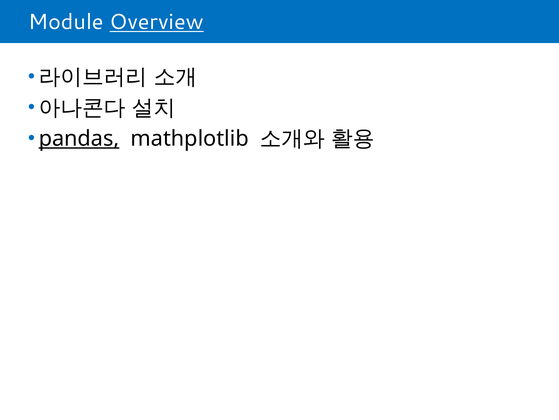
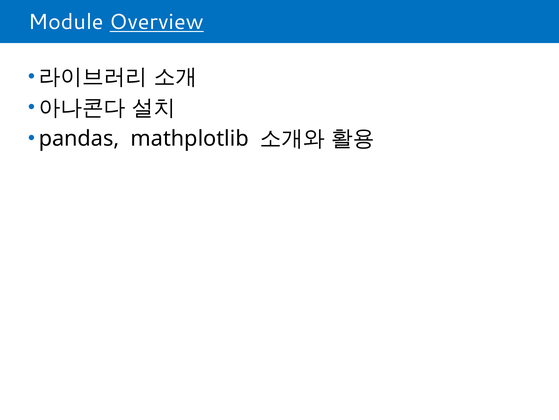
pandas underline: present -> none
